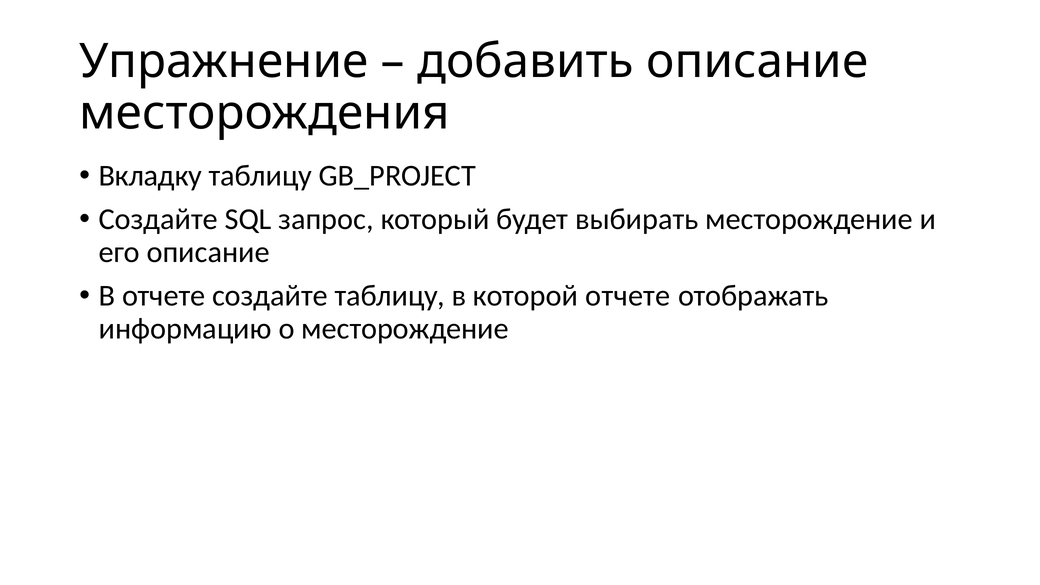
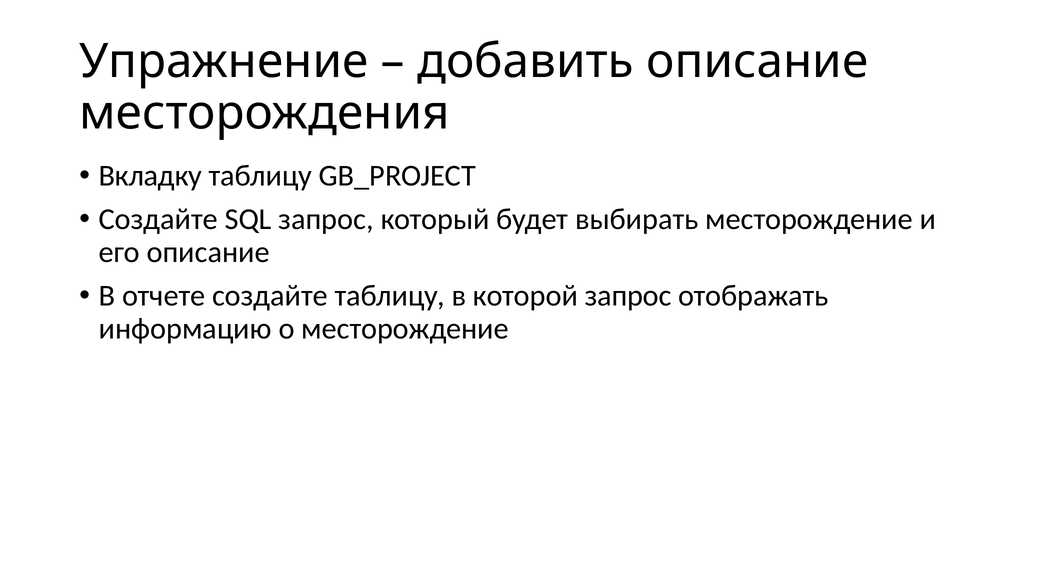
которой отчете: отчете -> запрос
